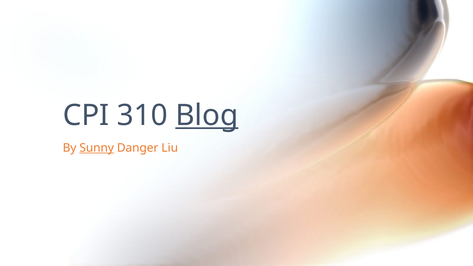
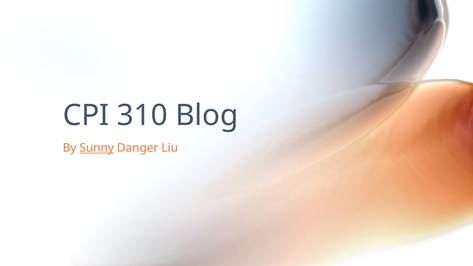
Blog underline: present -> none
